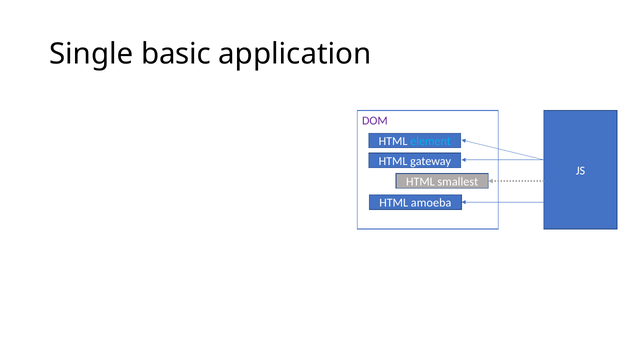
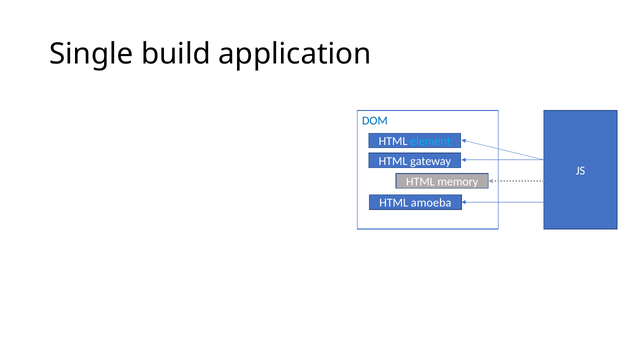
basic: basic -> build
DOM colour: purple -> blue
smallest: smallest -> memory
